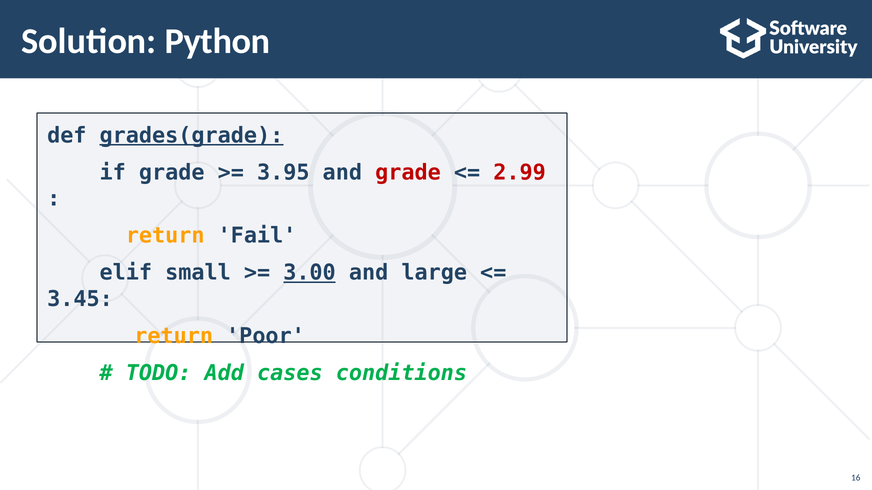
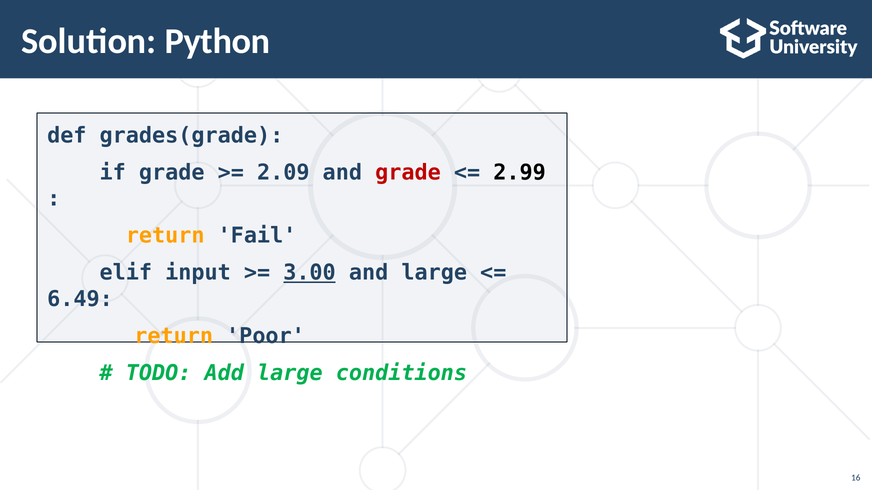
grades(grade underline: present -> none
3.95: 3.95 -> 2.09
2.99 colour: red -> black
small: small -> input
3.45: 3.45 -> 6.49
Add cases: cases -> large
